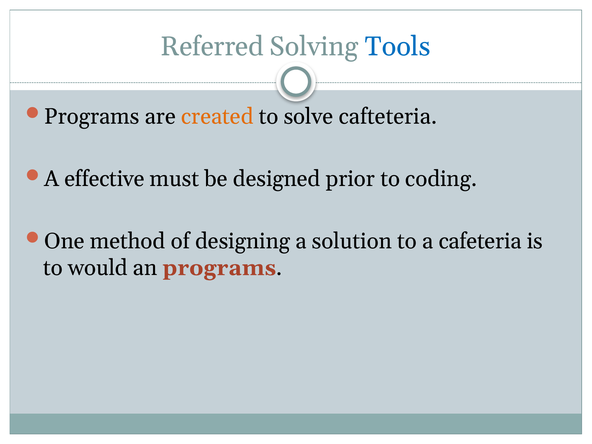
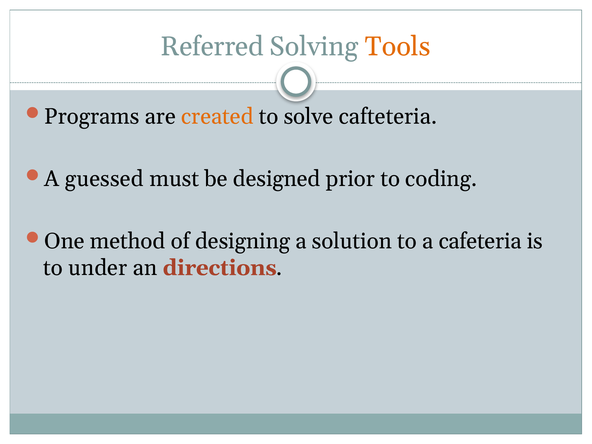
Tools colour: blue -> orange
effective: effective -> guessed
would: would -> under
an programs: programs -> directions
